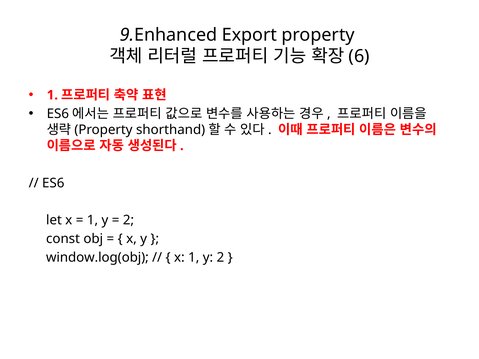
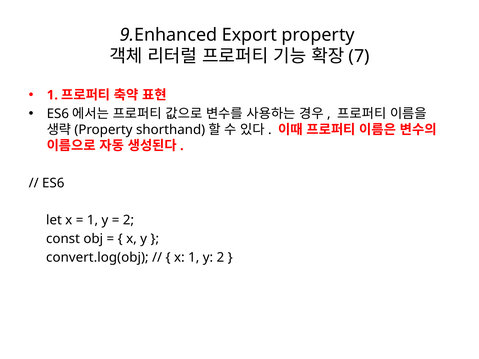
6: 6 -> 7
window.log(obj: window.log(obj -> convert.log(obj
